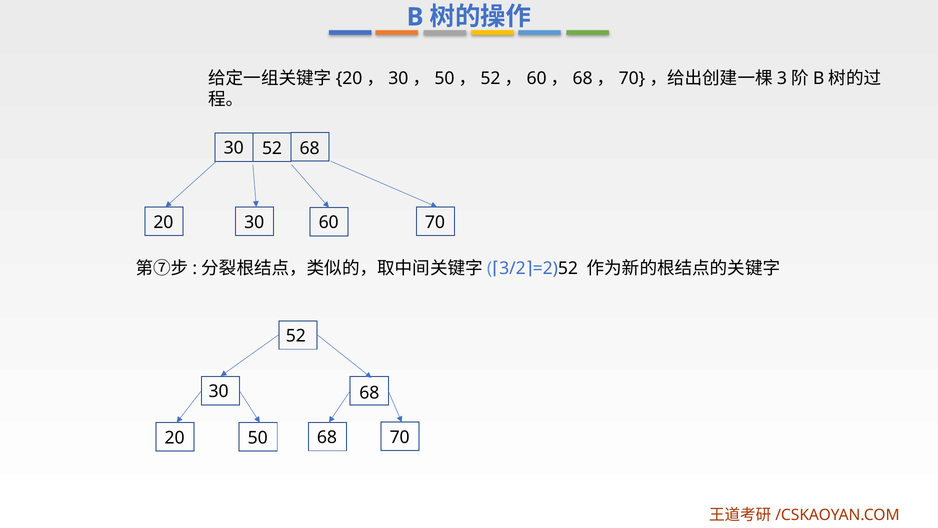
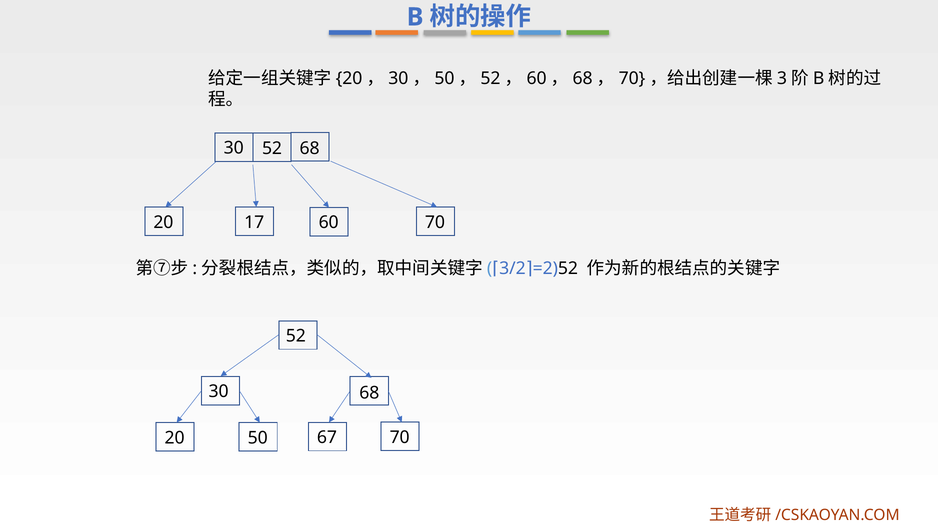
20 30: 30 -> 17
50 68: 68 -> 67
